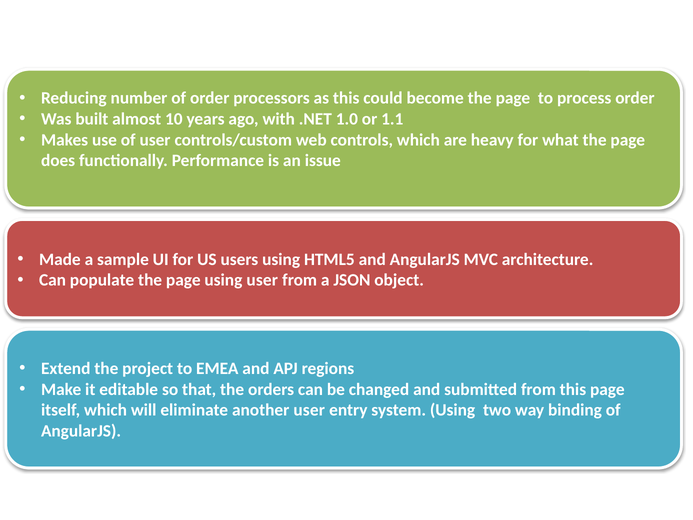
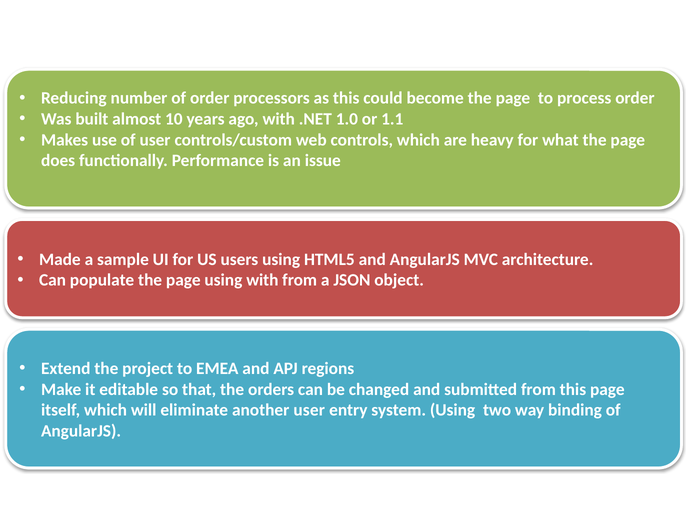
using user: user -> with
